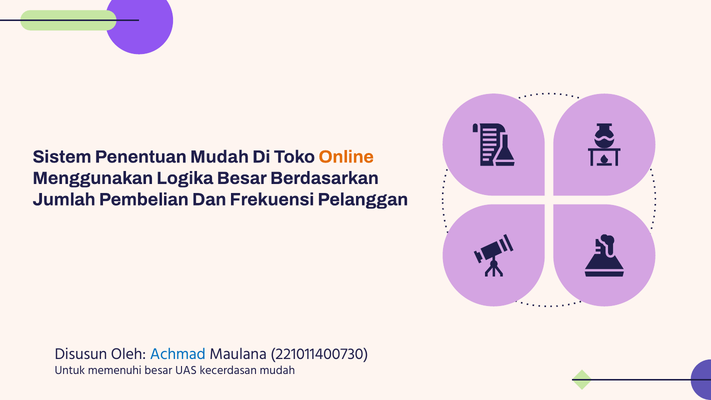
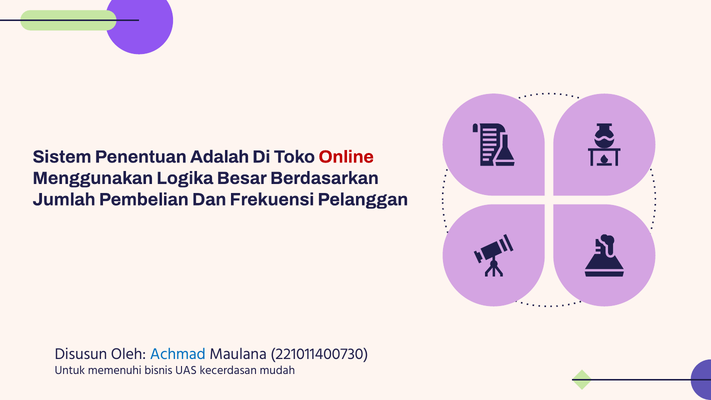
Penentuan Mudah: Mudah -> Adalah
Online colour: orange -> red
memenuhi besar: besar -> bisnis
